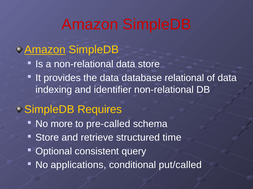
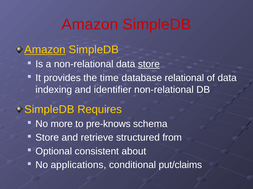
store at (149, 64) underline: none -> present
the data: data -> time
pre-called: pre-called -> pre-knows
time: time -> from
query: query -> about
put/called: put/called -> put/claims
